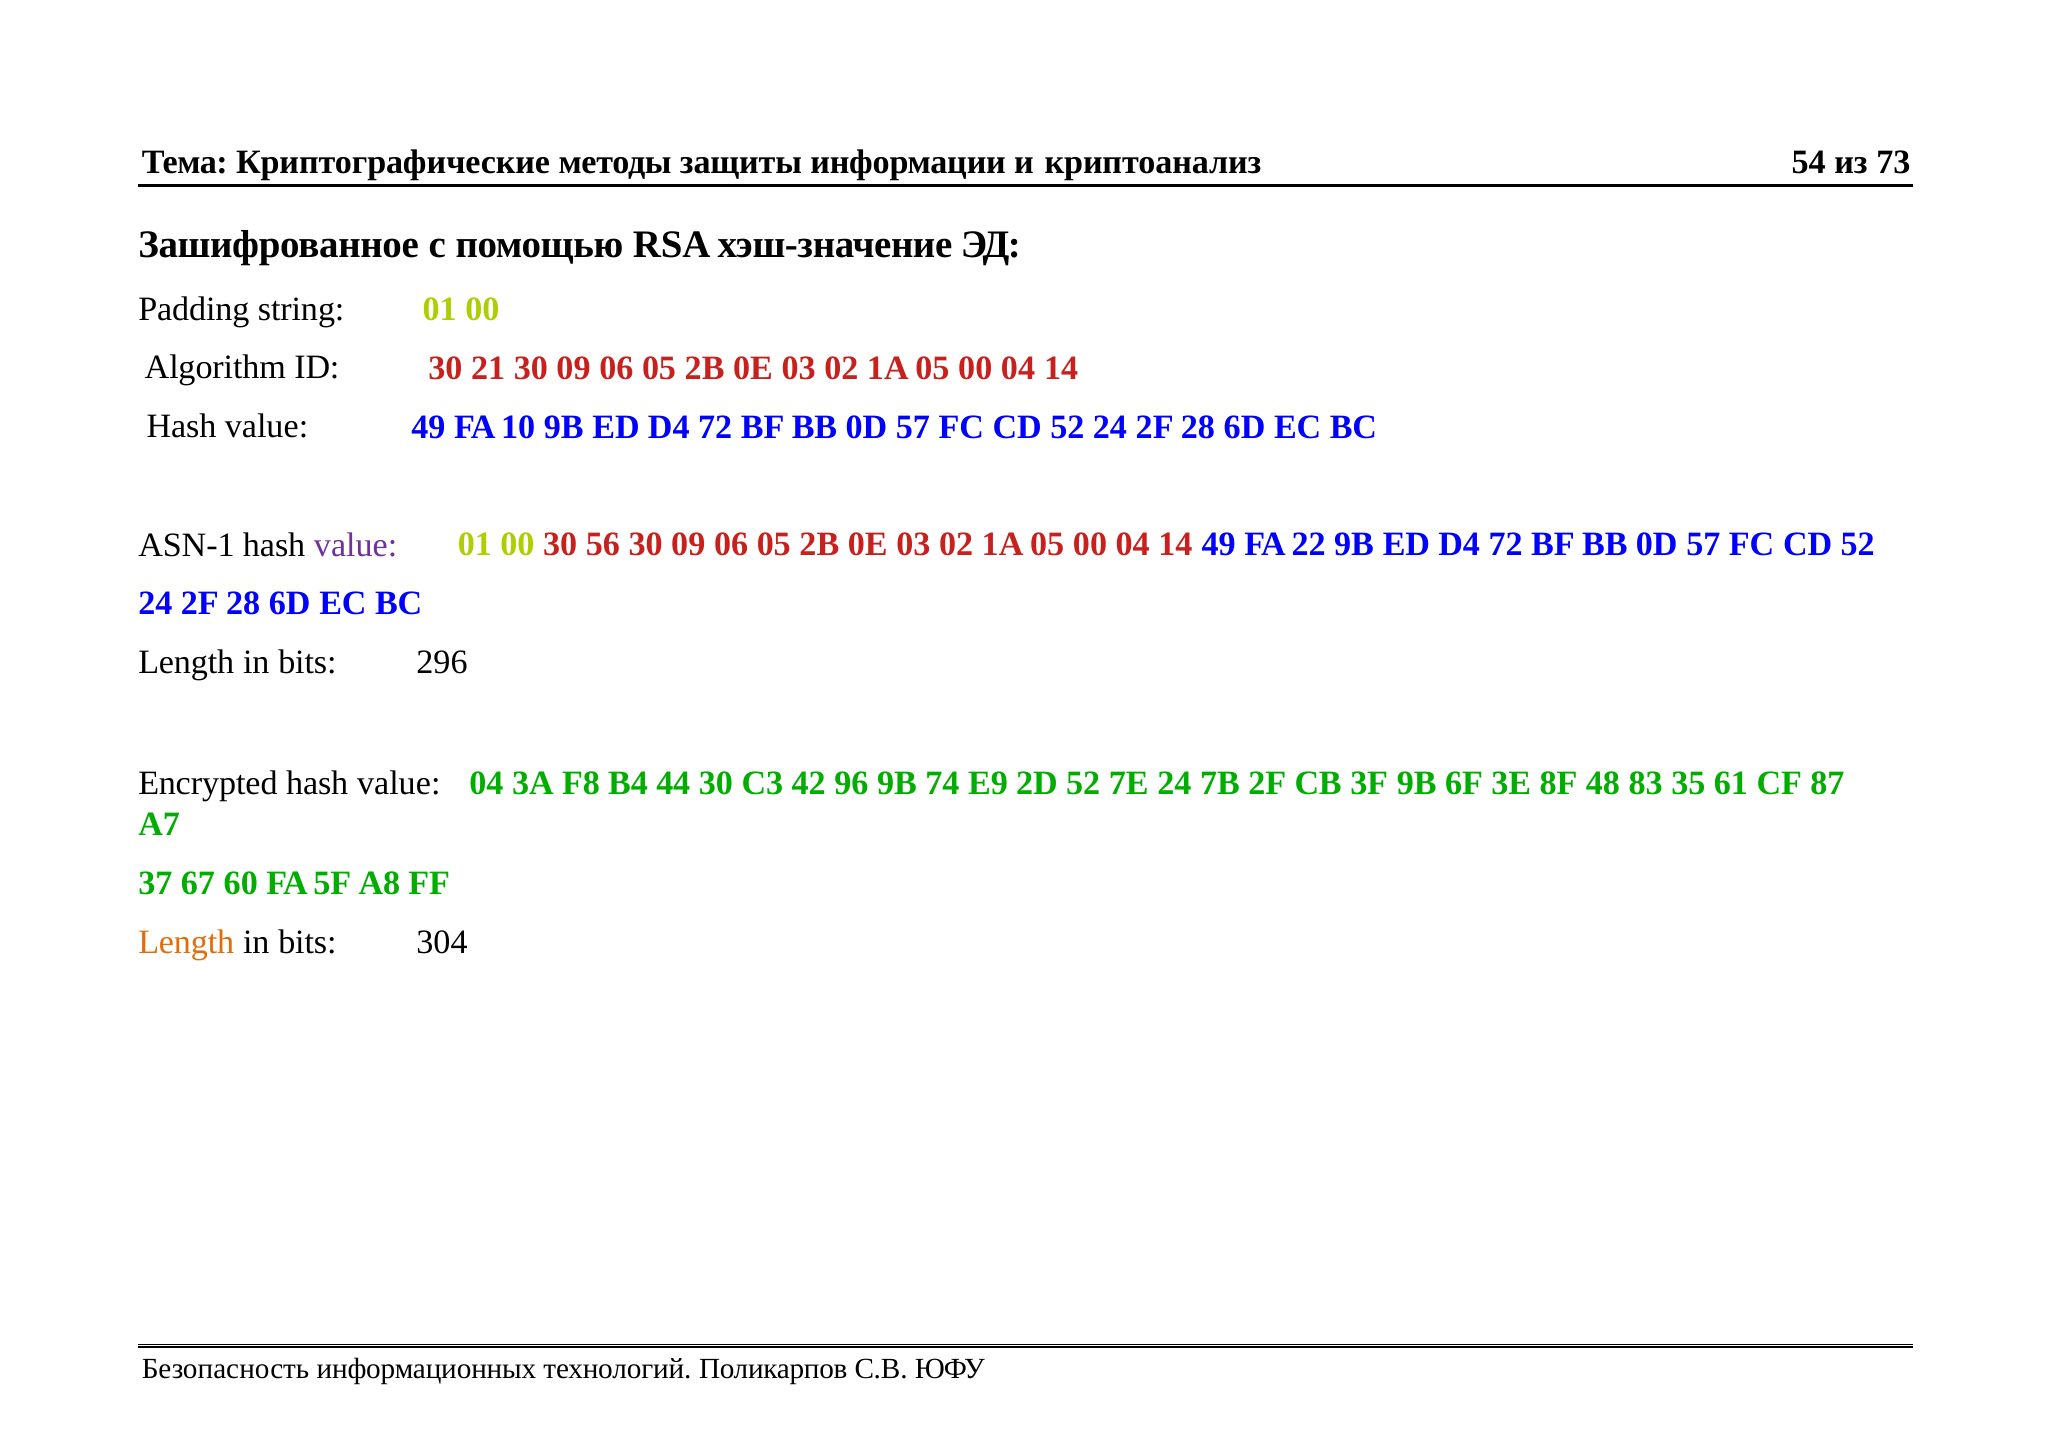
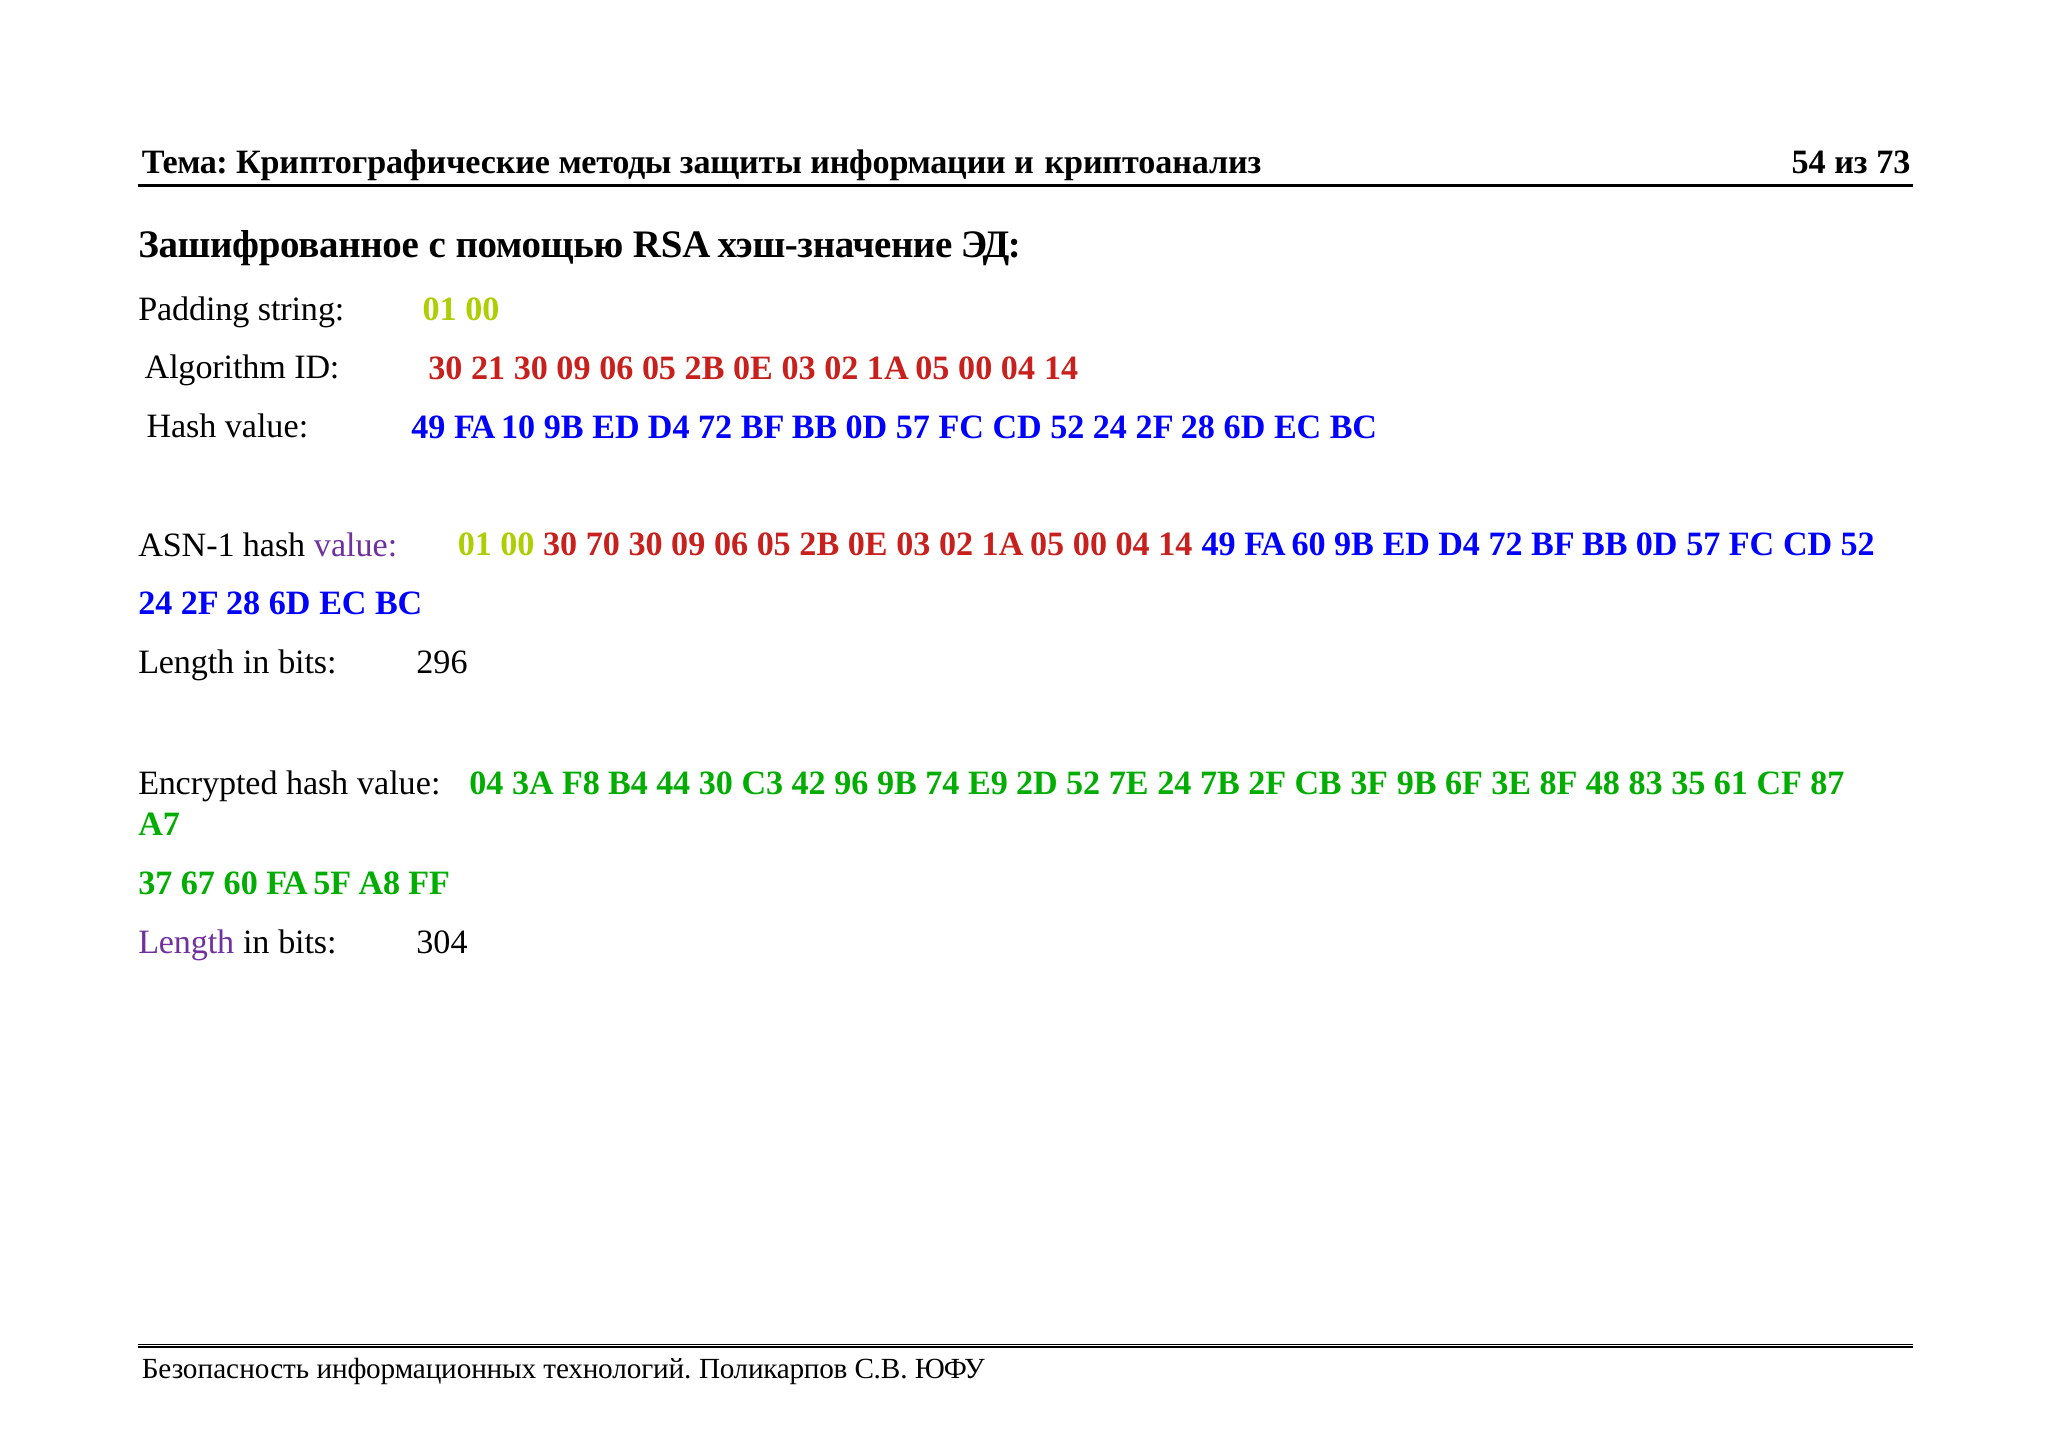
56: 56 -> 70
FA 22: 22 -> 60
Length at (186, 942) colour: orange -> purple
